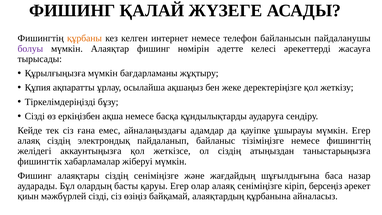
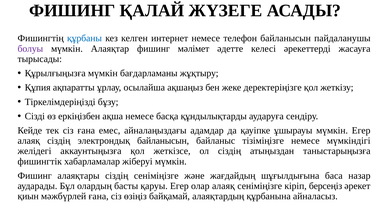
құрбаны colour: orange -> blue
нөмірін: нөмірін -> мәлімет
электрондық пайдаланып: пайдаланып -> байланысын
немесе фишингтің: фишингтің -> мүмкіндігі
мәжбүрлей сізді: сізді -> ғана
